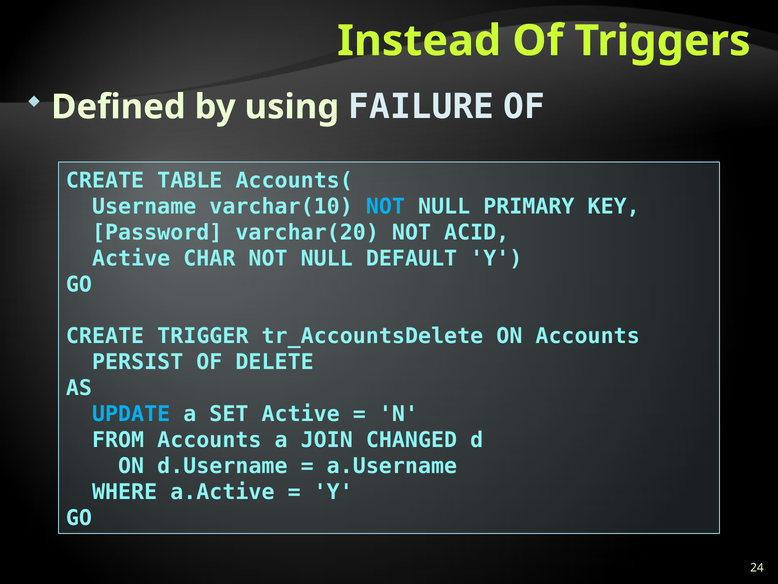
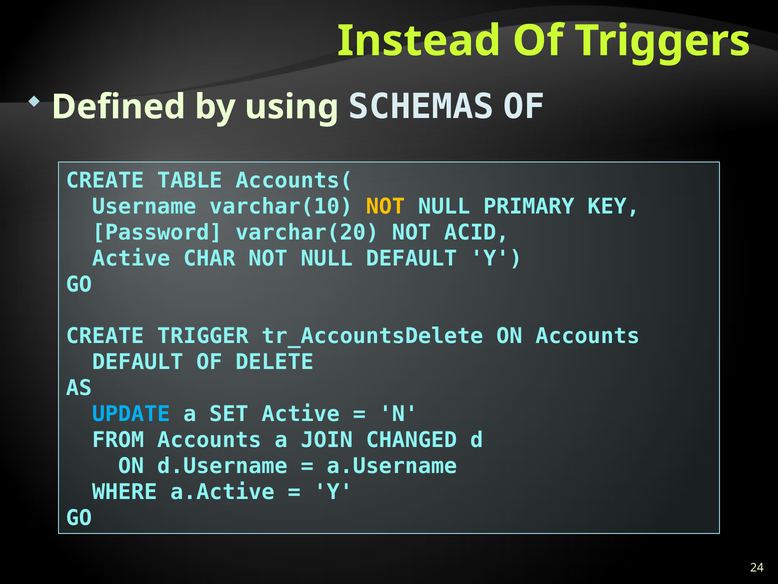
FAILURE: FAILURE -> SCHEMAS
NOT at (385, 206) colour: light blue -> yellow
PERSIST at (138, 362): PERSIST -> DEFAULT
